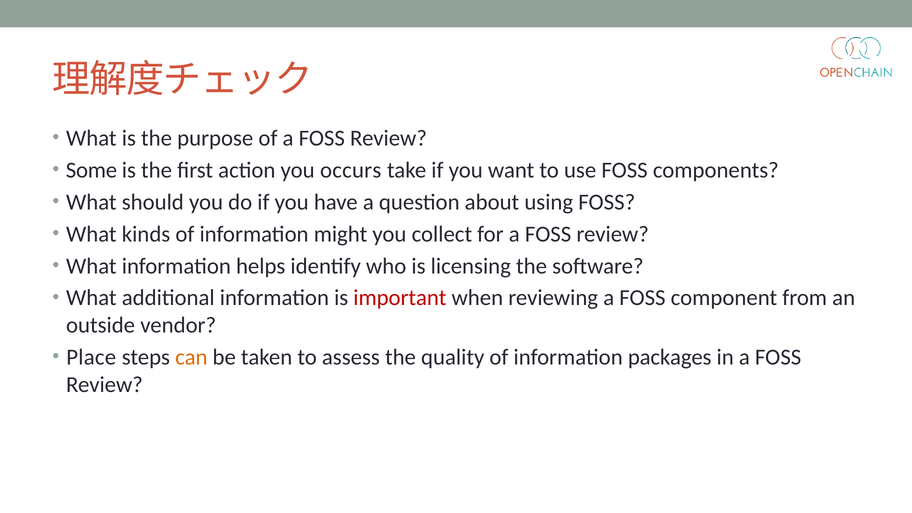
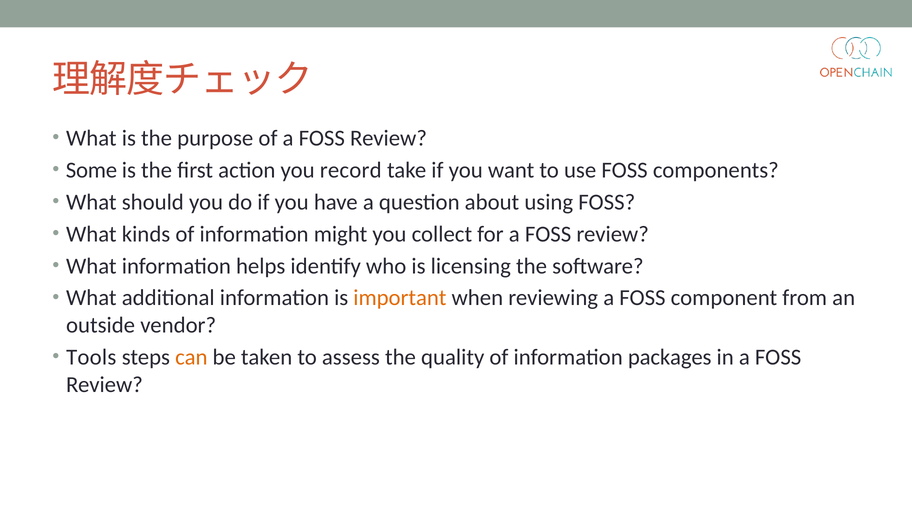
occurs: occurs -> record
important colour: red -> orange
Place: Place -> Tools
